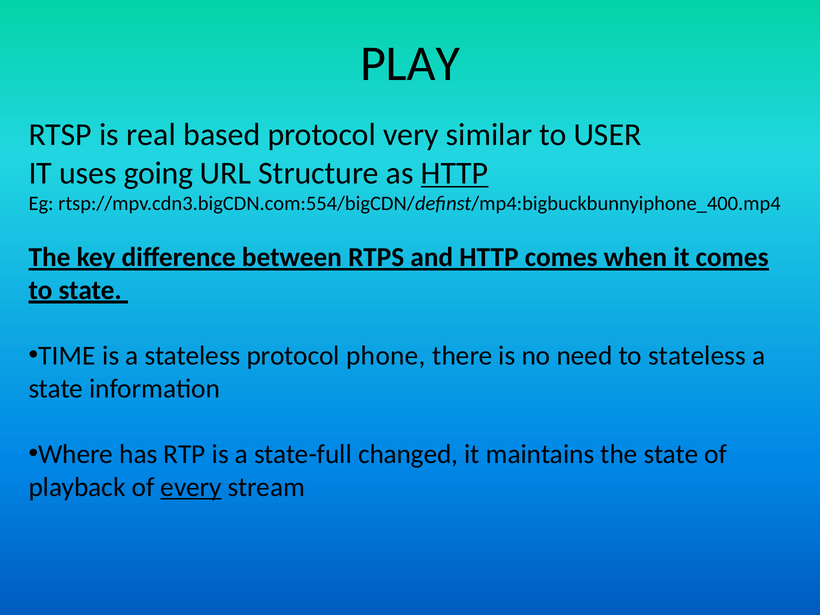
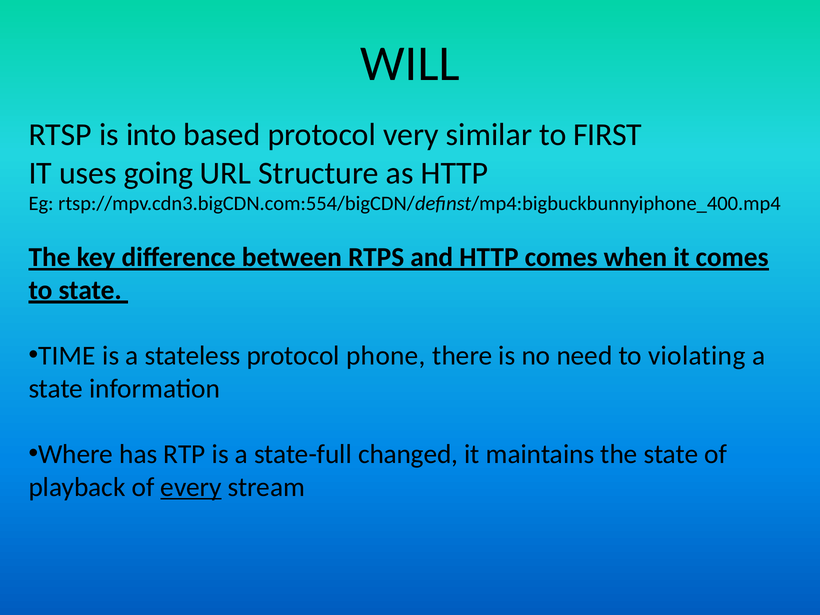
PLAY: PLAY -> WILL
real: real -> into
USER: USER -> FIRST
HTTP at (455, 173) underline: present -> none
to stateless: stateless -> violating
